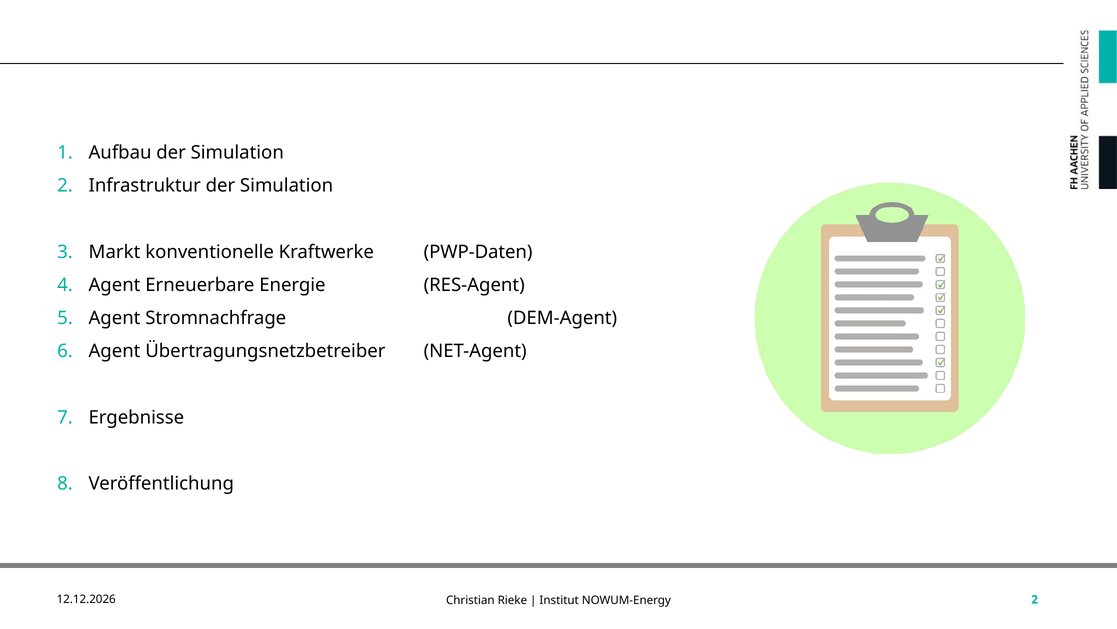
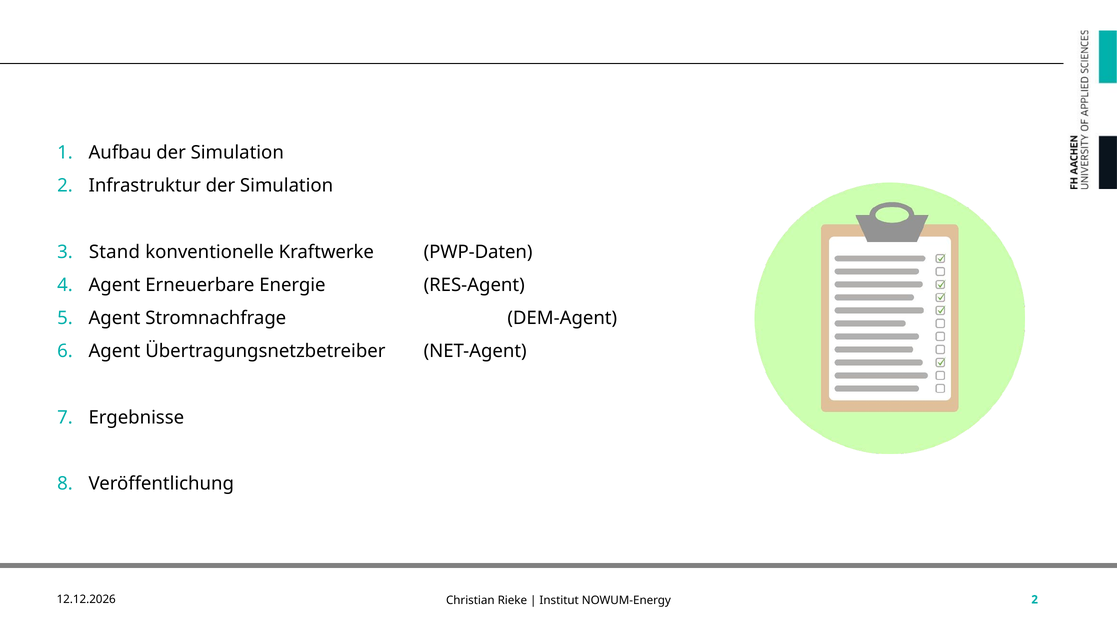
Markt: Markt -> Stand
